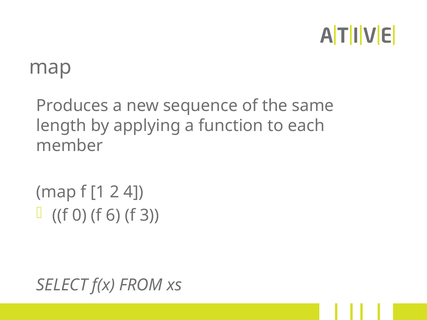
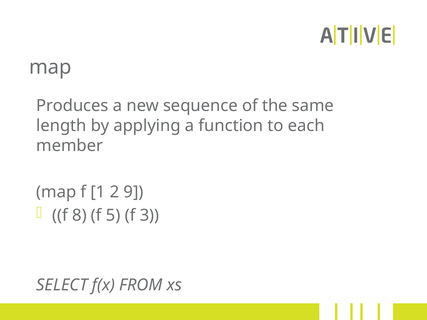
4: 4 -> 9
0: 0 -> 8
6: 6 -> 5
